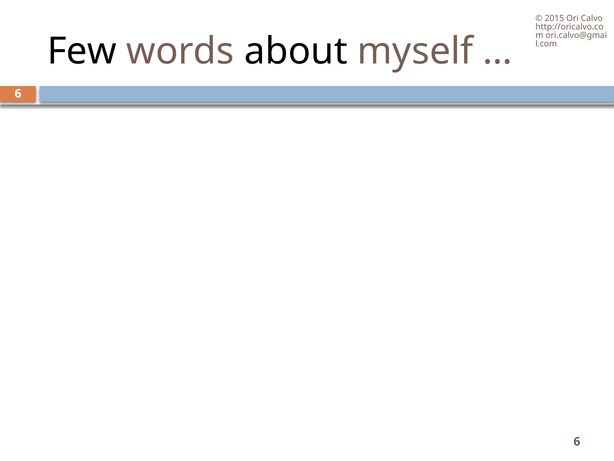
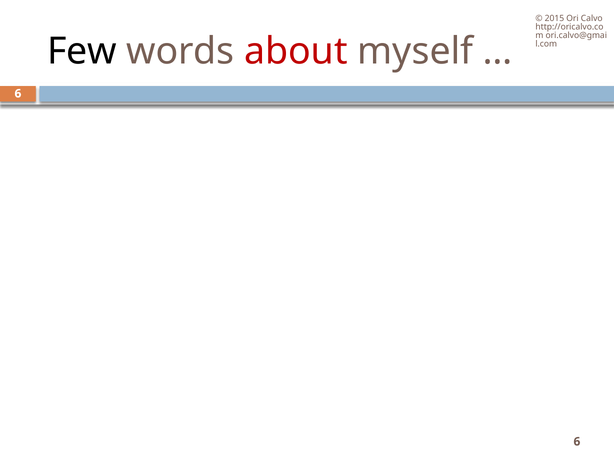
about colour: black -> red
